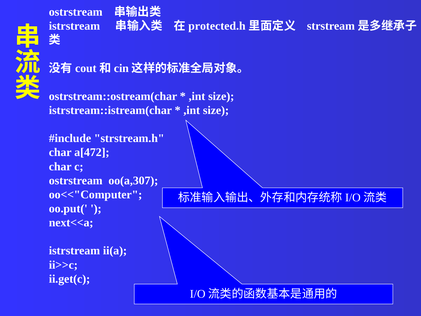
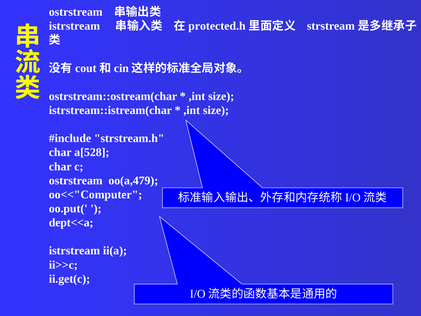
a[472: a[472 -> a[528
oo(a,307: oo(a,307 -> oo(a,479
next<<a: next<<a -> dept<<a
